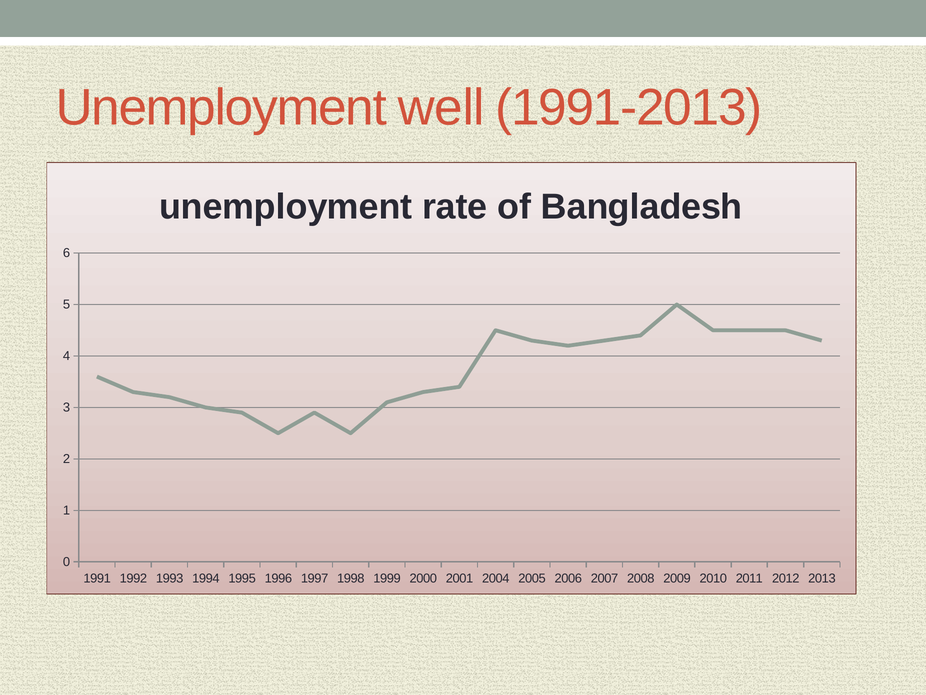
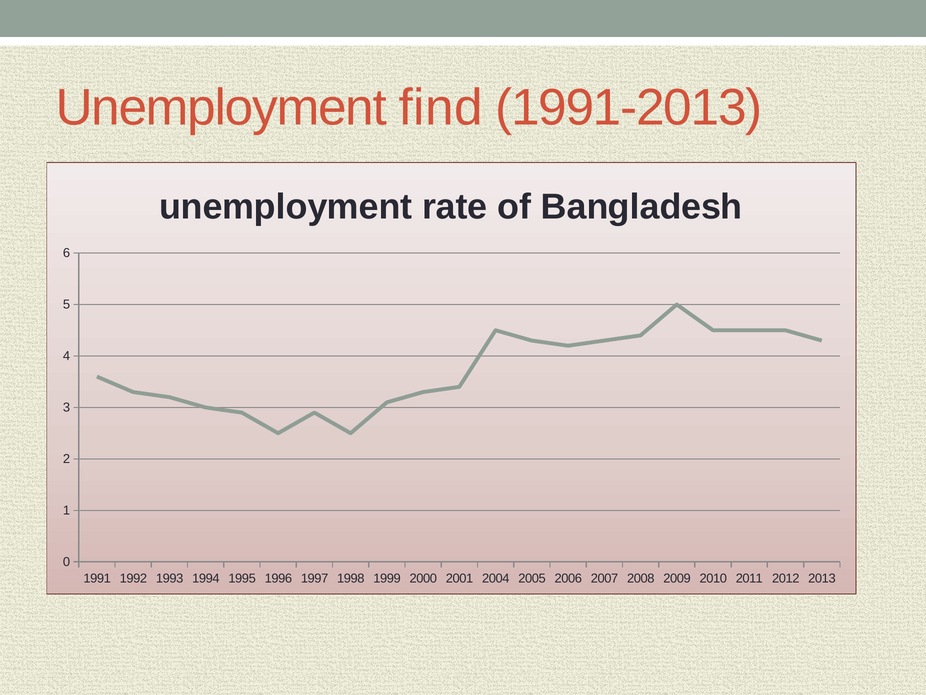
well: well -> find
